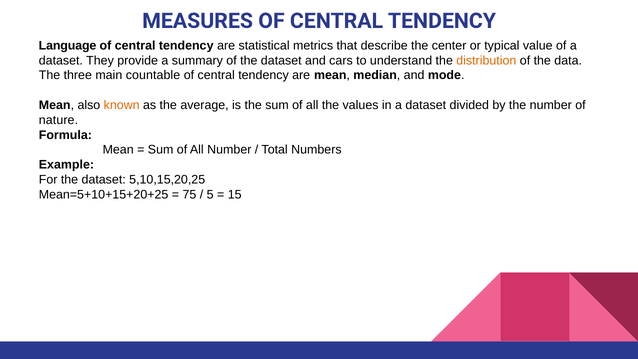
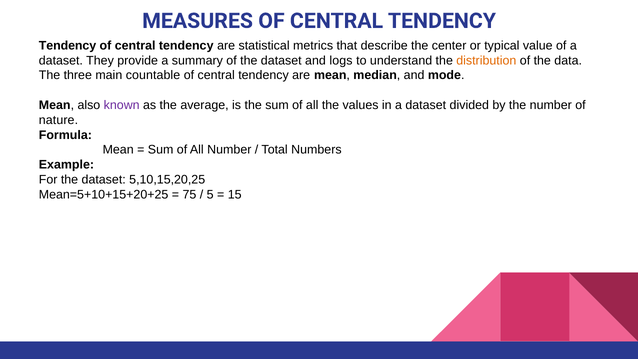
Language at (68, 46): Language -> Tendency
cars: cars -> logs
known colour: orange -> purple
